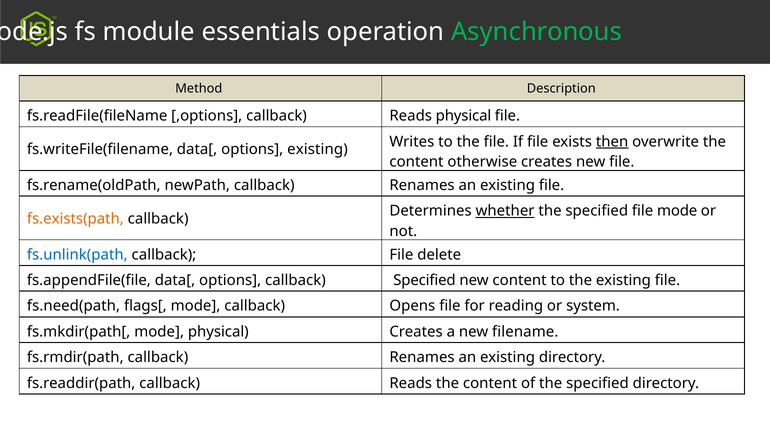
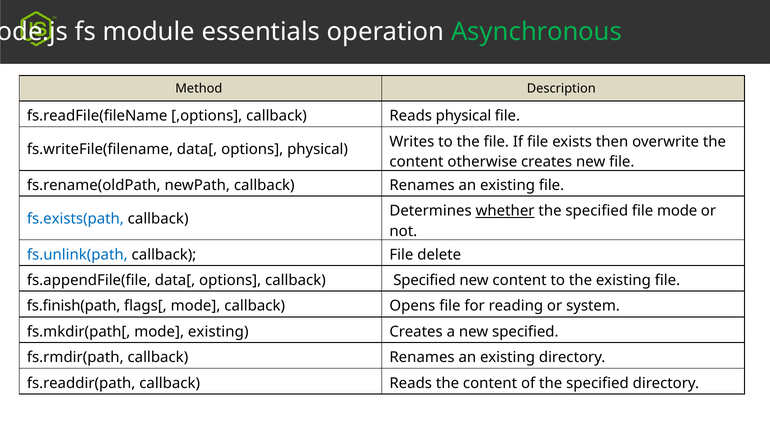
then underline: present -> none
options existing: existing -> physical
fs.exists(path colour: orange -> blue
fs.need(path: fs.need(path -> fs.finish(path
mode physical: physical -> existing
new filename: filename -> specified
